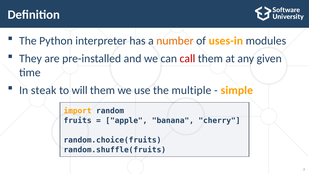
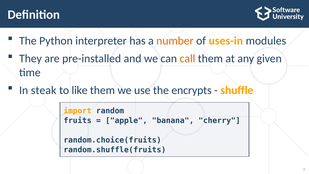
call colour: red -> orange
will: will -> like
multiple: multiple -> encrypts
simple: simple -> shuffle
